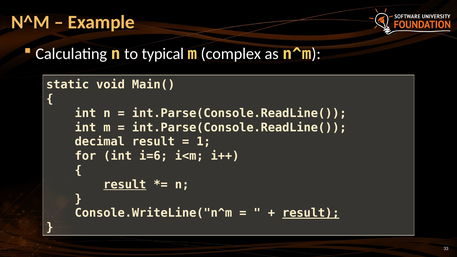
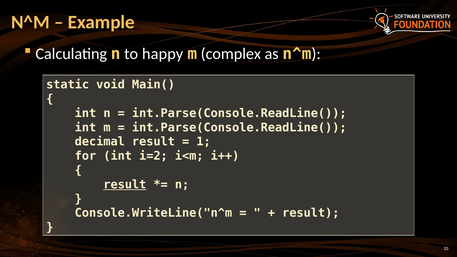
typical: typical -> happy
i=6: i=6 -> i=2
result at (311, 213) underline: present -> none
